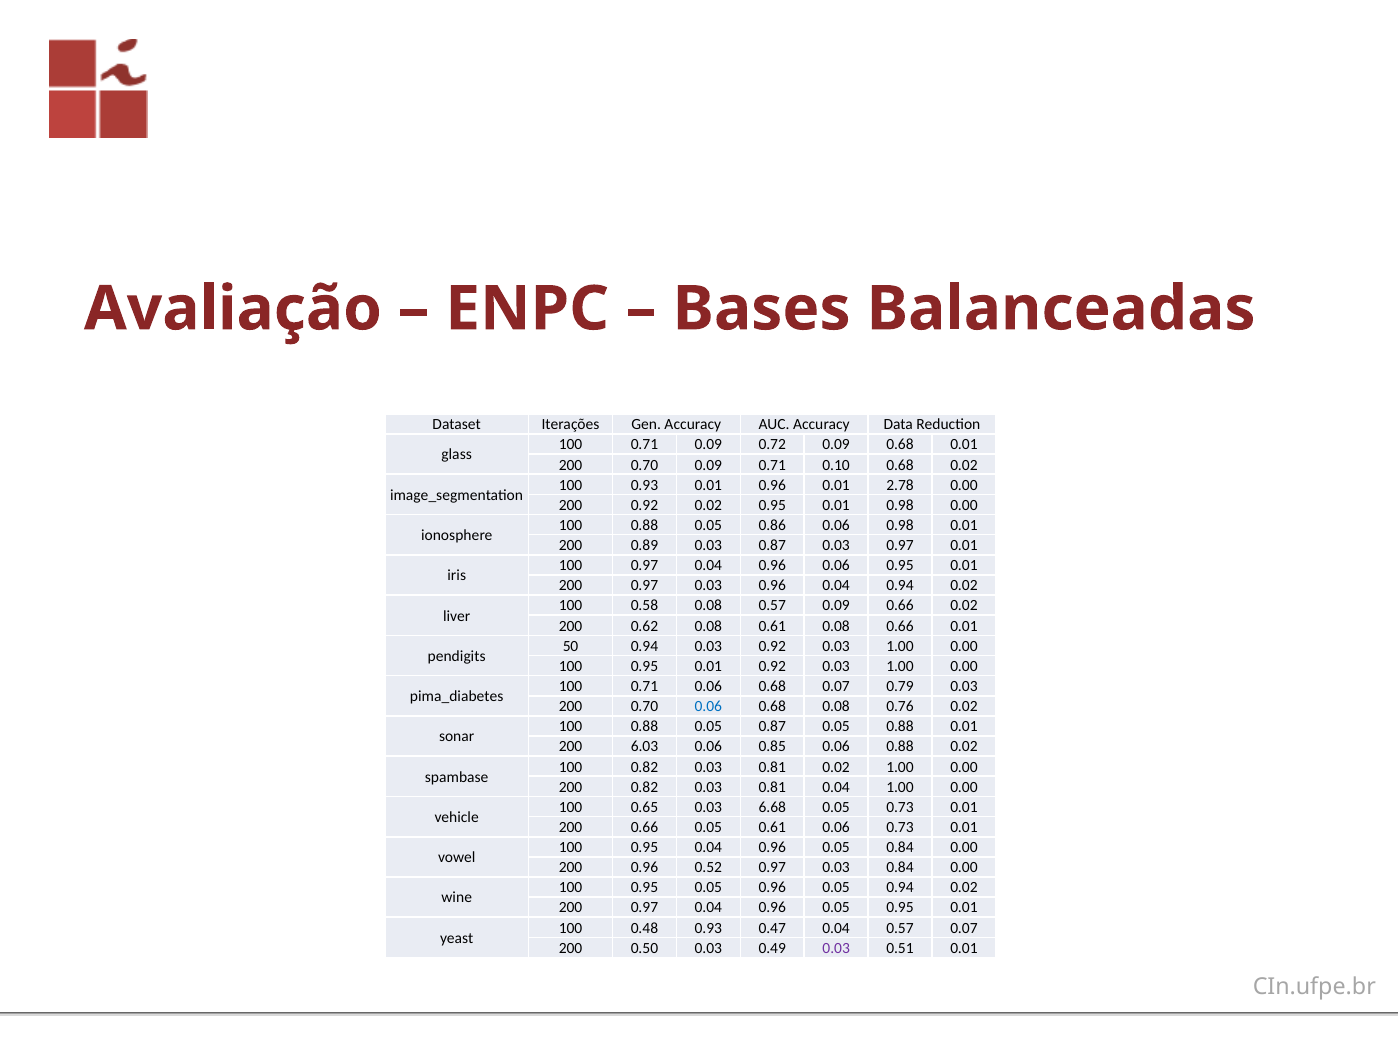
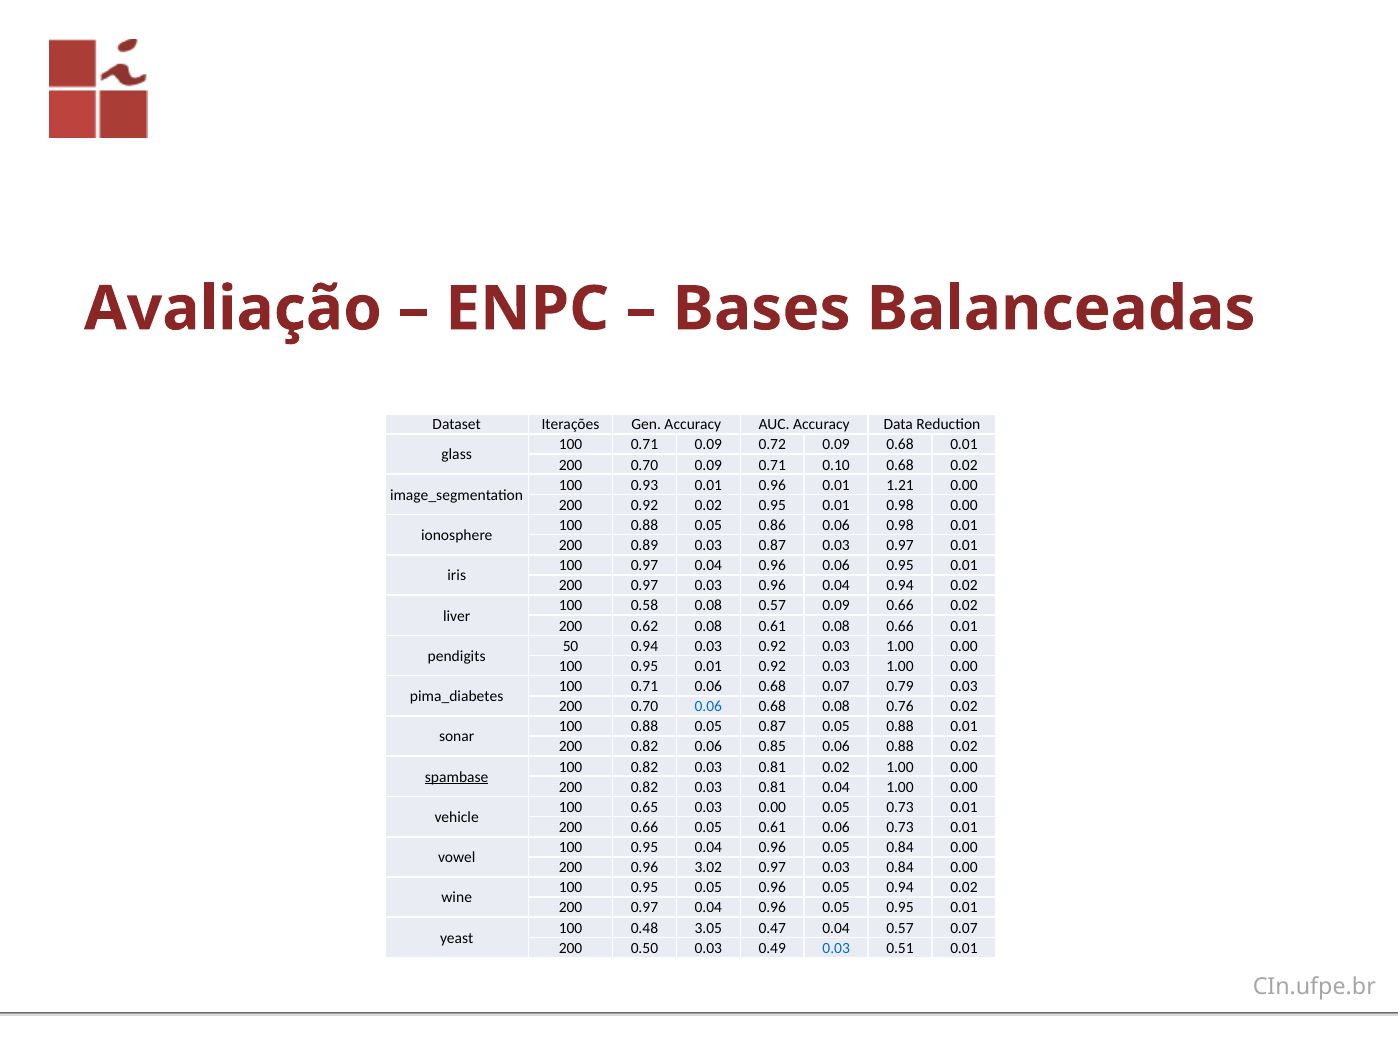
2.78: 2.78 -> 1.21
6.03 at (644, 747): 6.03 -> 0.82
spambase underline: none -> present
0.03 6.68: 6.68 -> 0.00
0.52: 0.52 -> 3.02
0.48 0.93: 0.93 -> 3.05
0.03 at (836, 949) colour: purple -> blue
